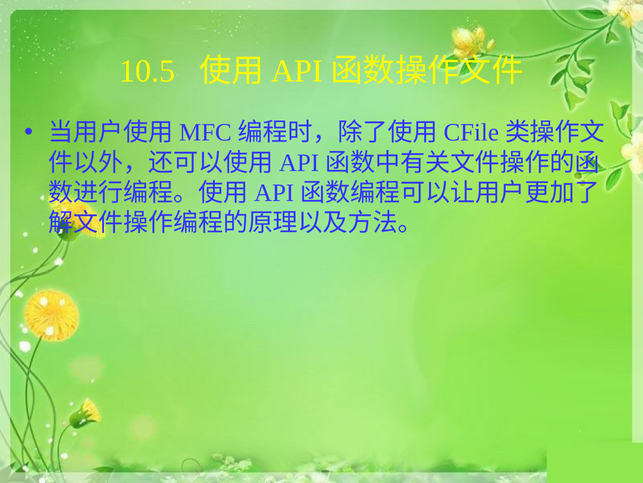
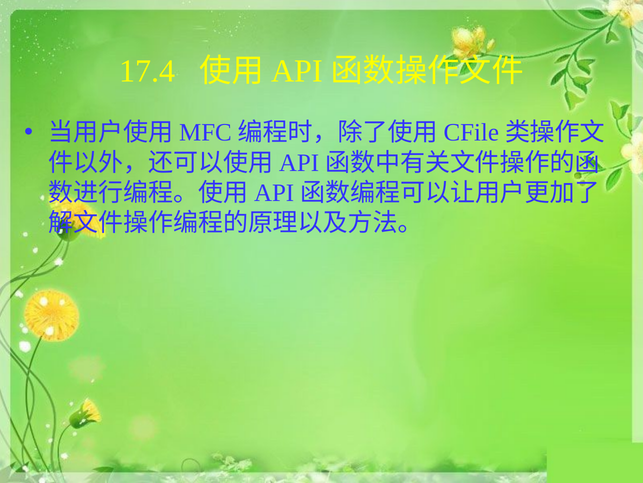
10.5: 10.5 -> 17.4
